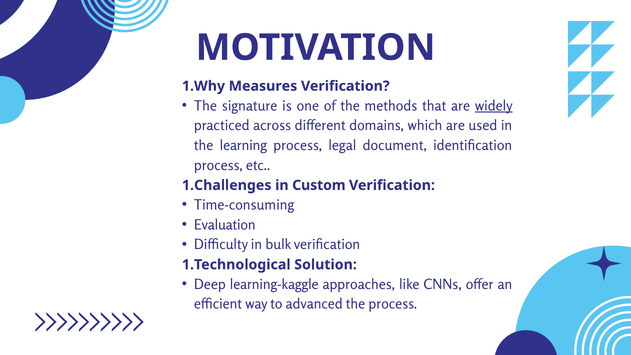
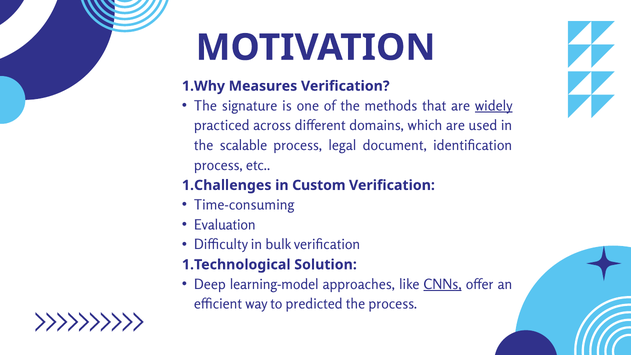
learning: learning -> scalable
learning-kaggle: learning-kaggle -> learning-model
CNNs underline: none -> present
advanced: advanced -> predicted
